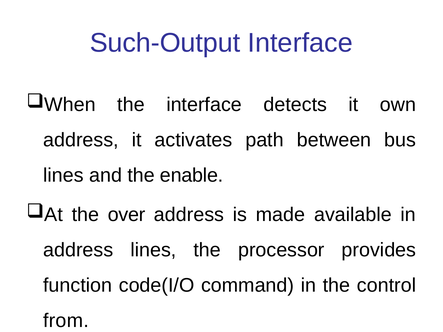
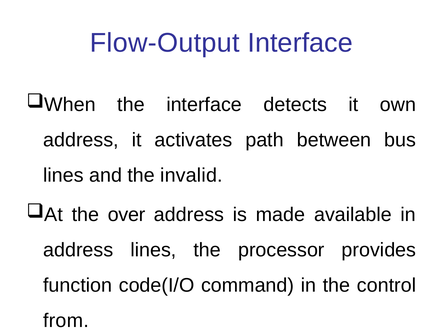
Such-Output: Such-Output -> Flow-Output
enable: enable -> invalid
